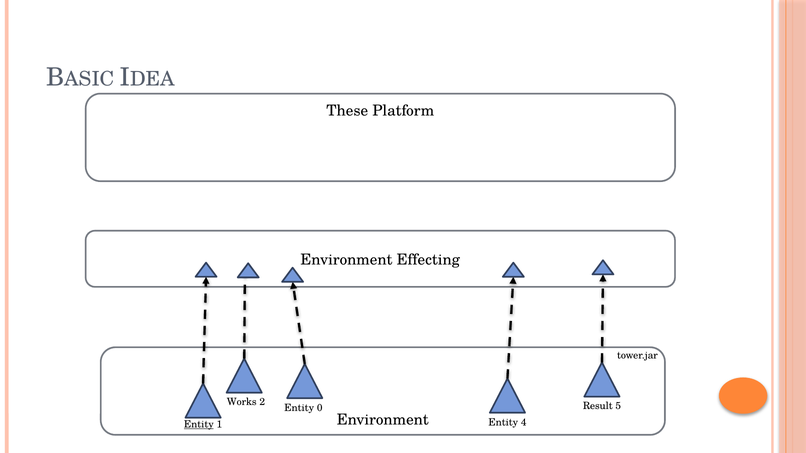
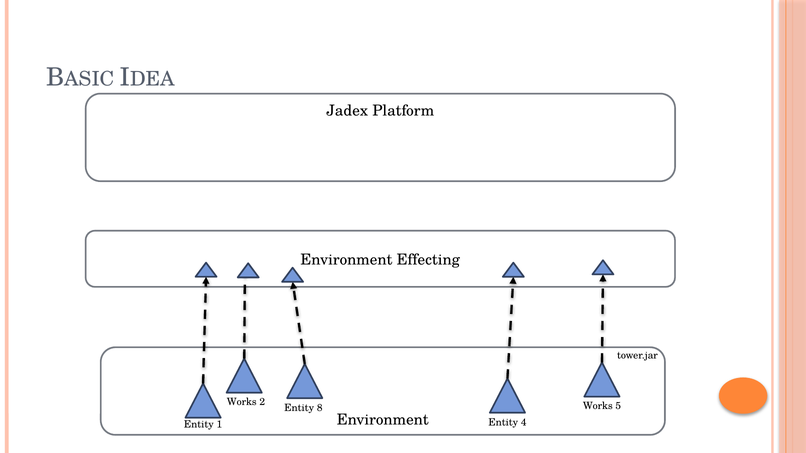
These: These -> Jadex
Result at (598, 406): Result -> Works
0: 0 -> 8
Entity at (199, 425) underline: present -> none
